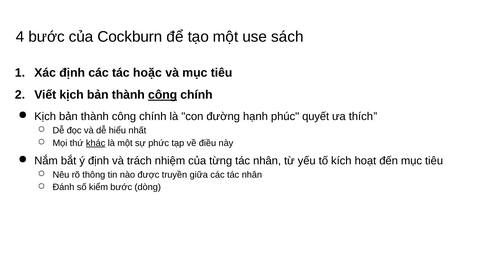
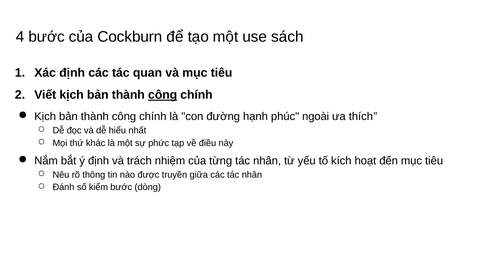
hoặc: hoặc -> quan
quyết: quyết -> ngoài
khác underline: present -> none
